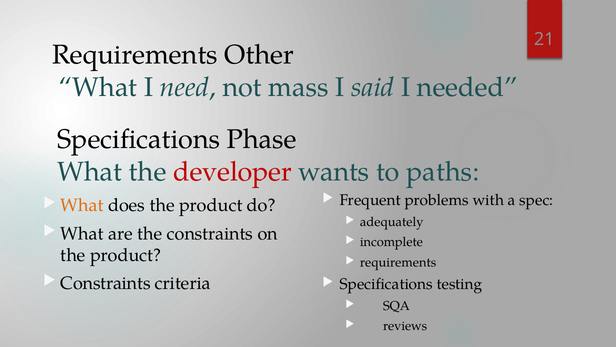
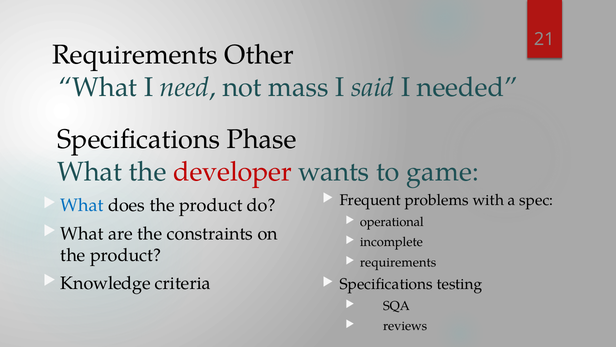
paths: paths -> game
What at (82, 205) colour: orange -> blue
adequately: adequately -> operational
Constraints at (106, 283): Constraints -> Knowledge
